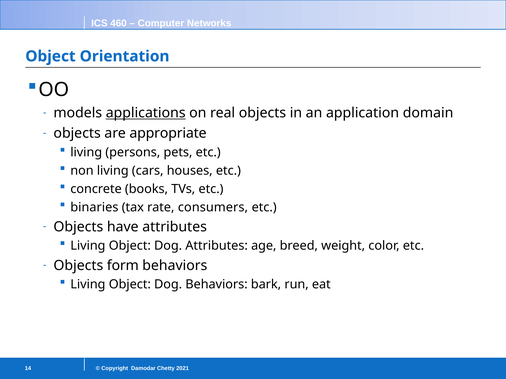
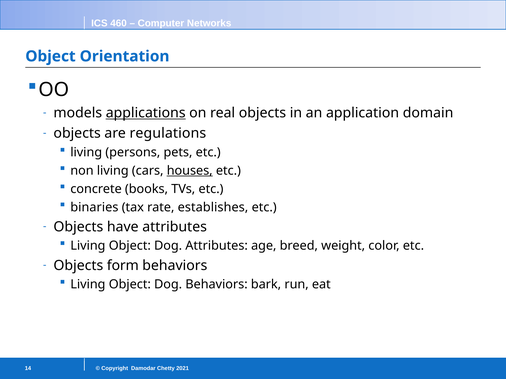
appropriate: appropriate -> regulations
houses underline: none -> present
consumers: consumers -> establishes
